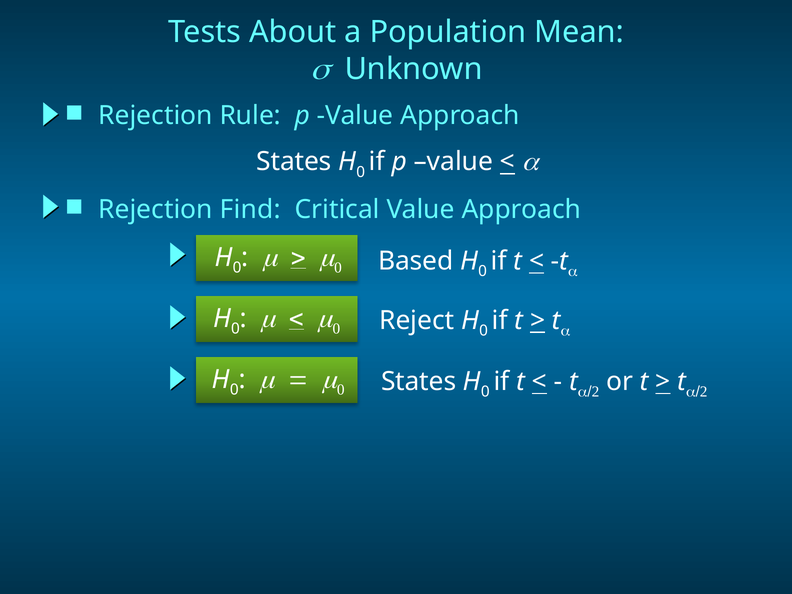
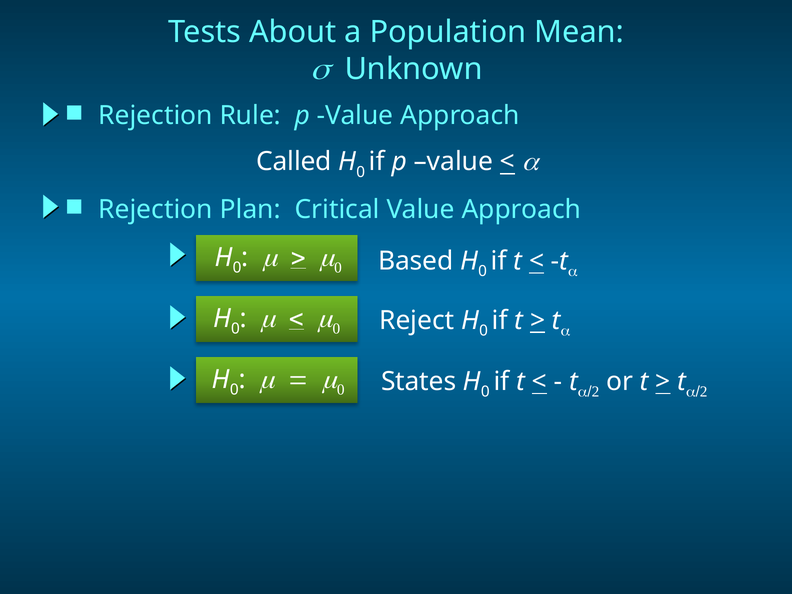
States at (294, 162): States -> Called
Find: Find -> Plan
